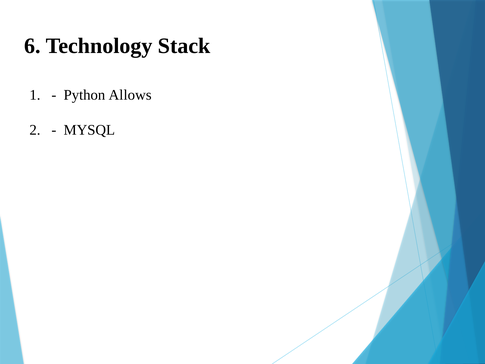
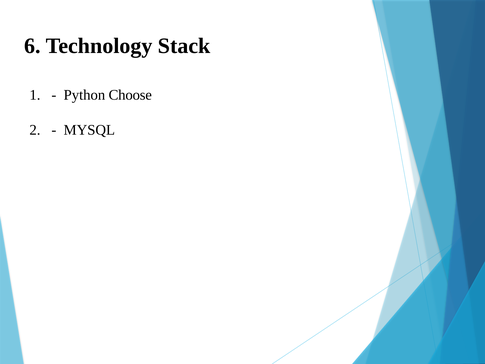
Allows: Allows -> Choose
